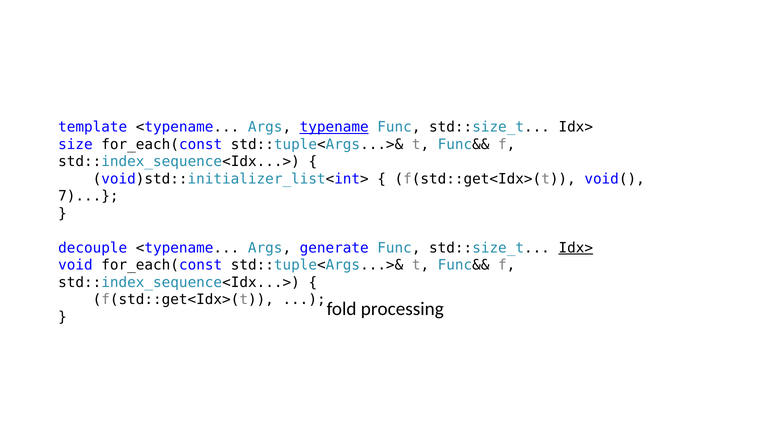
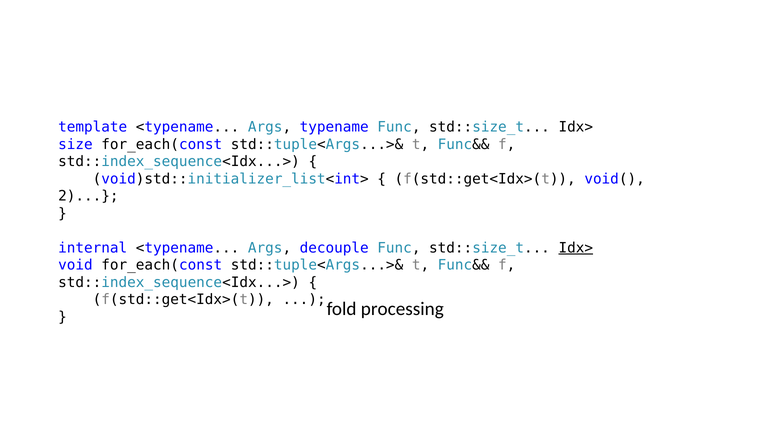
typename underline: present -> none
7: 7 -> 2
decouple: decouple -> internal
generate: generate -> decouple
